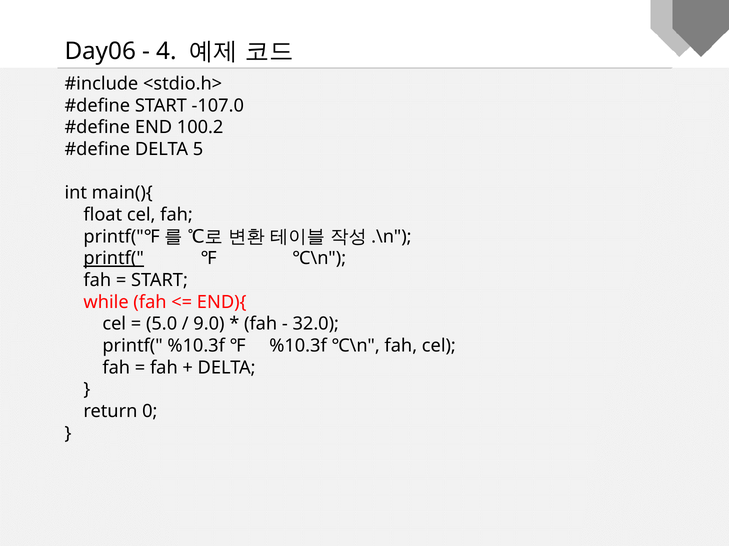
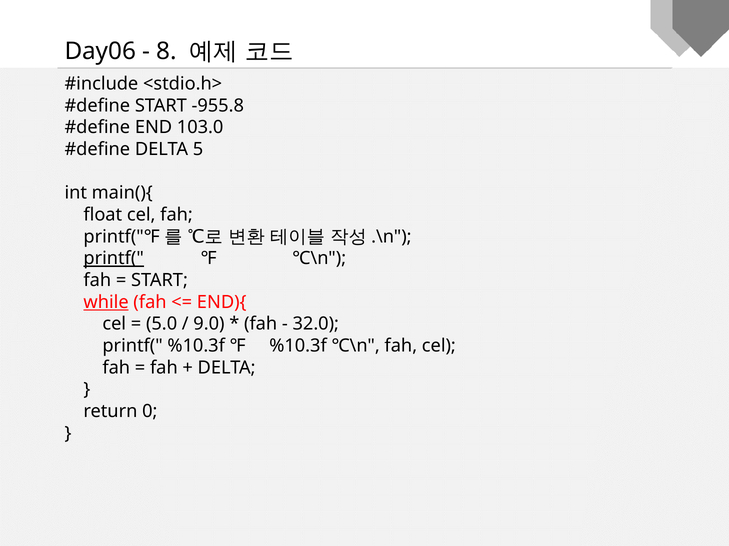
4: 4 -> 8
-107.0: -107.0 -> -955.8
100.2: 100.2 -> 103.0
while underline: none -> present
